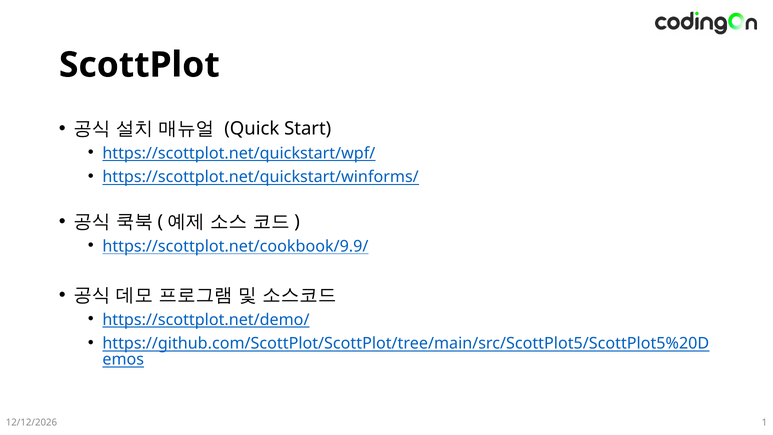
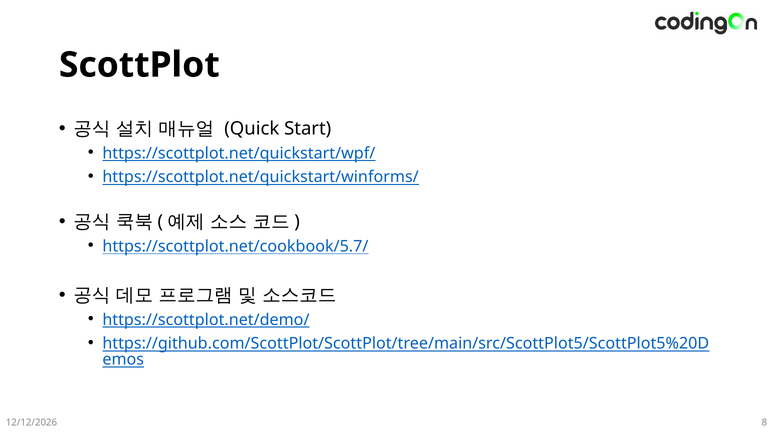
https://scottplot.net/cookbook/9.9/: https://scottplot.net/cookbook/9.9/ -> https://scottplot.net/cookbook/5.7/
1: 1 -> 8
